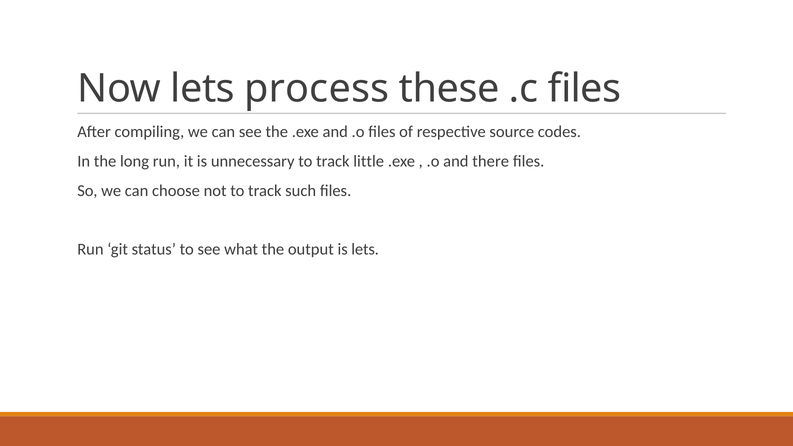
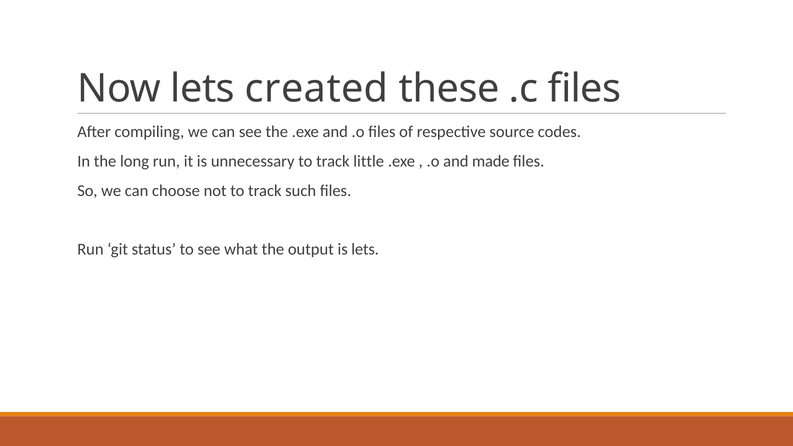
process: process -> created
there: there -> made
